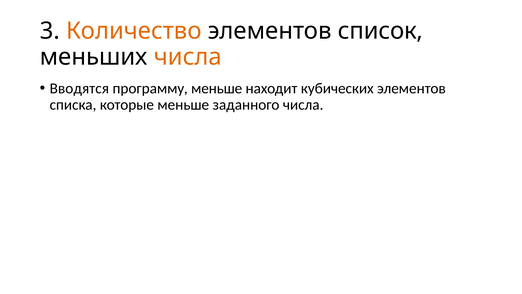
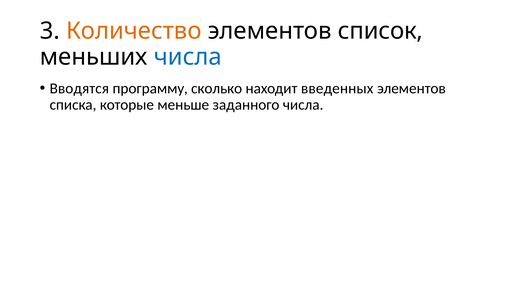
числа at (188, 57) colour: orange -> blue
программу меньше: меньше -> сколько
кубических: кубических -> введенных
